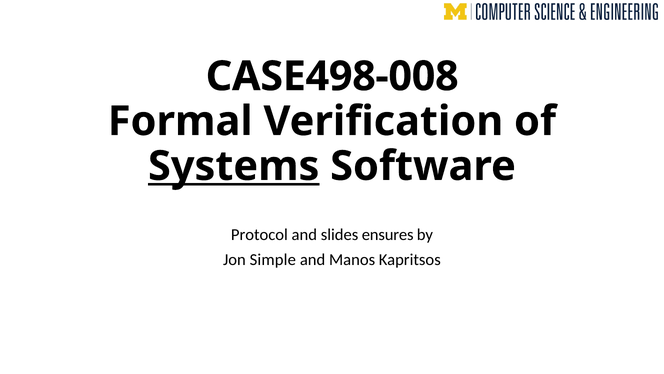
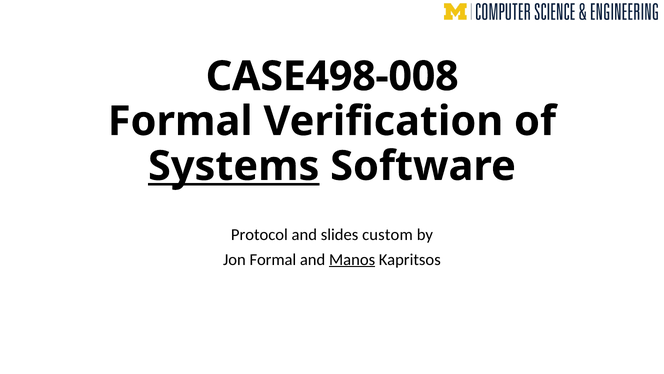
ensures: ensures -> custom
Jon Simple: Simple -> Formal
Manos underline: none -> present
